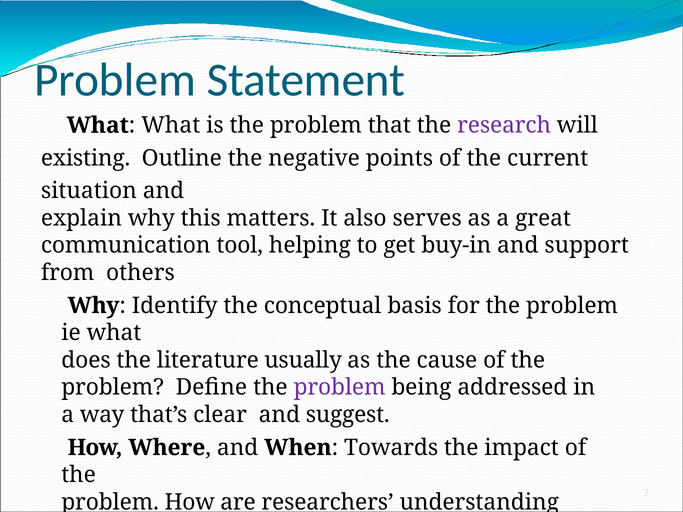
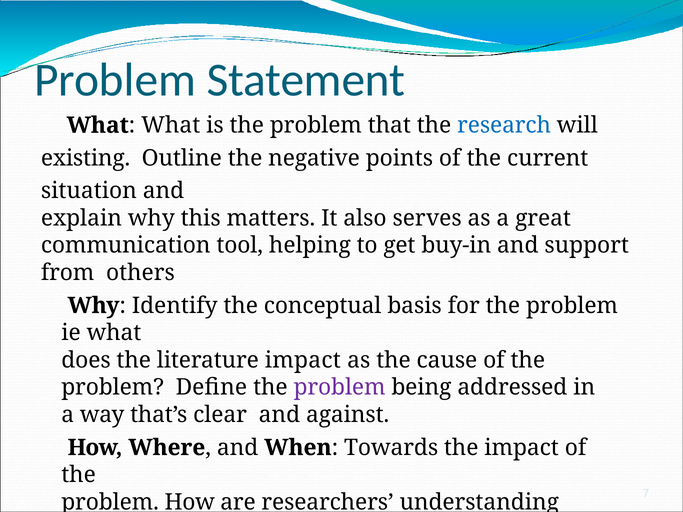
research colour: purple -> blue
literature usually: usually -> impact
suggest: suggest -> against
